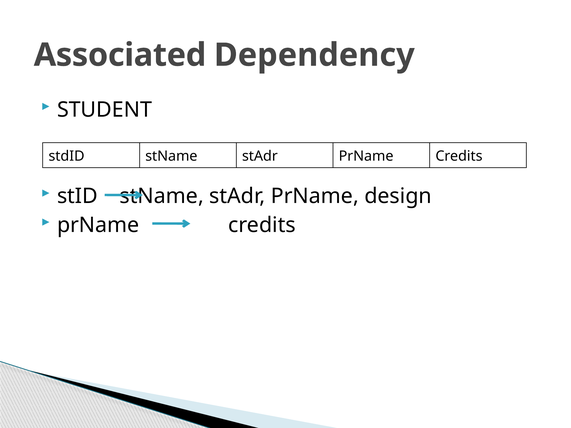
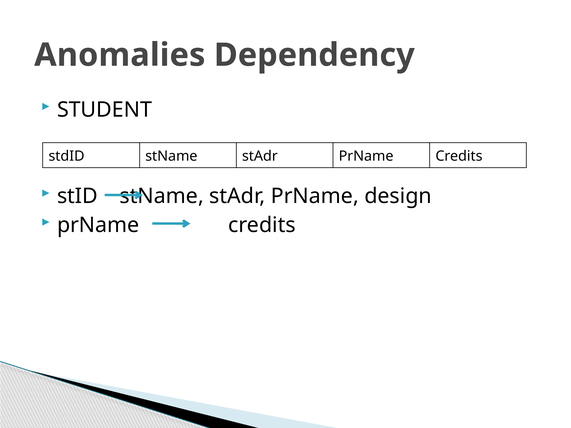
Associated: Associated -> Anomalies
